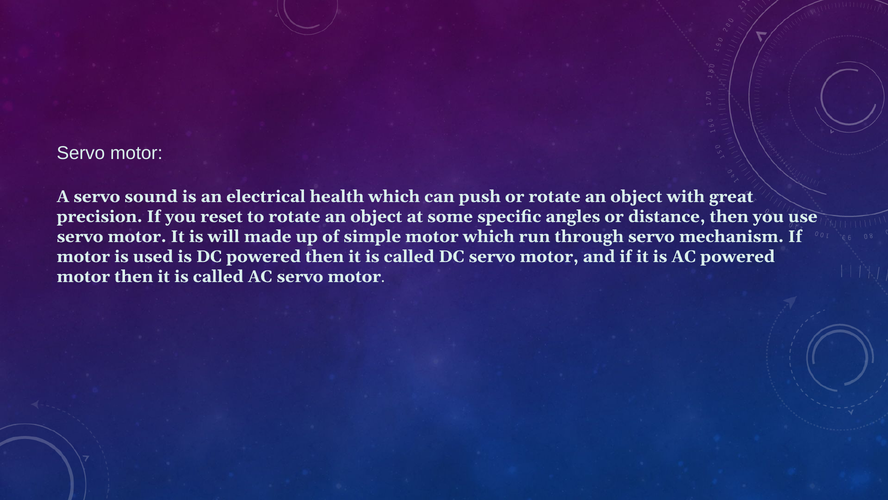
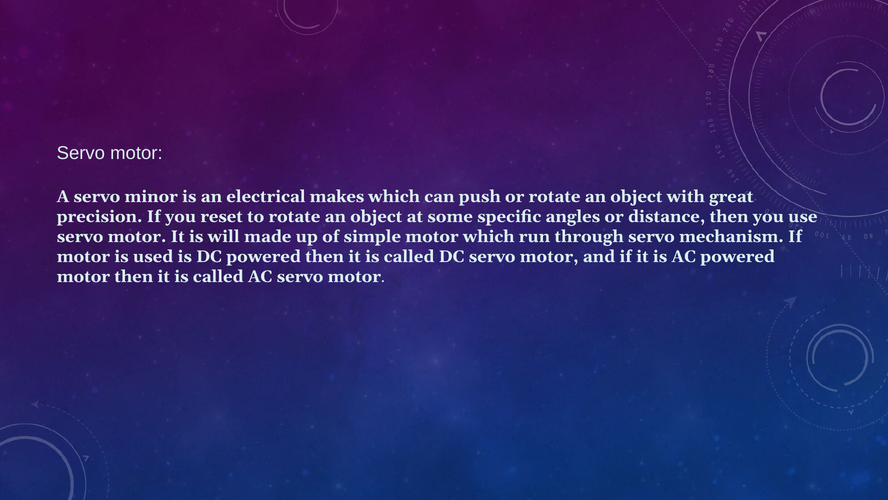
sound: sound -> minor
health: health -> makes
